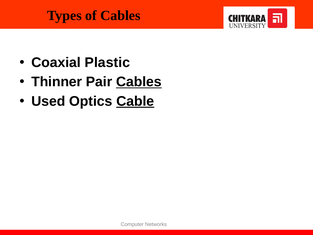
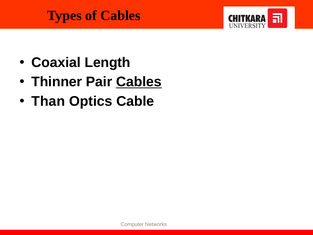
Plastic: Plastic -> Length
Used: Used -> Than
Cable underline: present -> none
